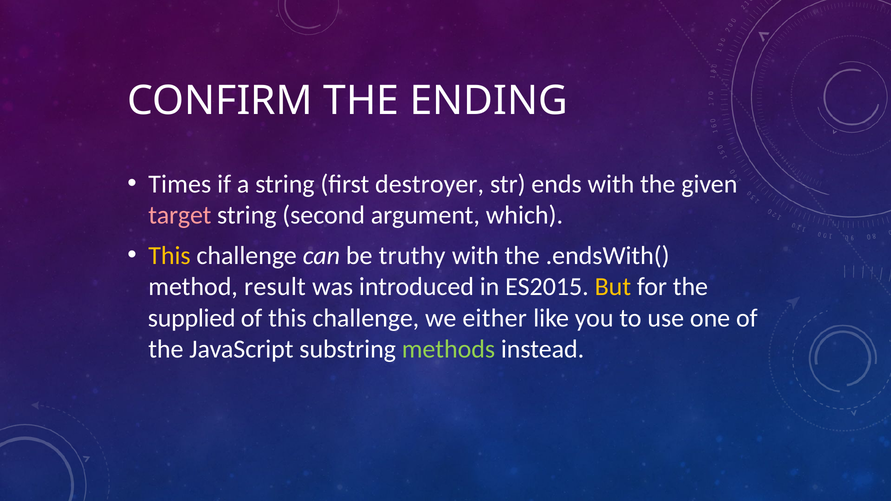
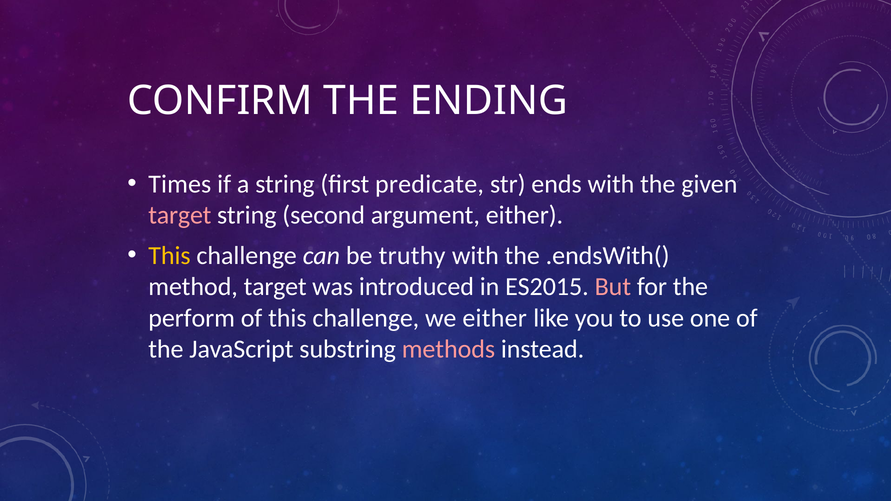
destroyer: destroyer -> predicate
argument which: which -> either
method result: result -> target
But colour: yellow -> pink
supplied: supplied -> perform
methods colour: light green -> pink
